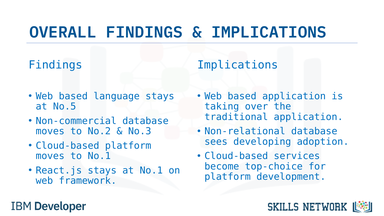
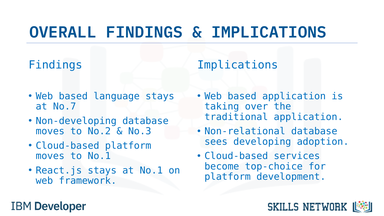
No.5: No.5 -> No.7
Non-commercial: Non-commercial -> Non-developing
